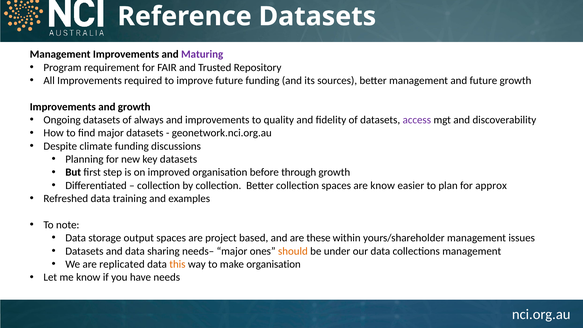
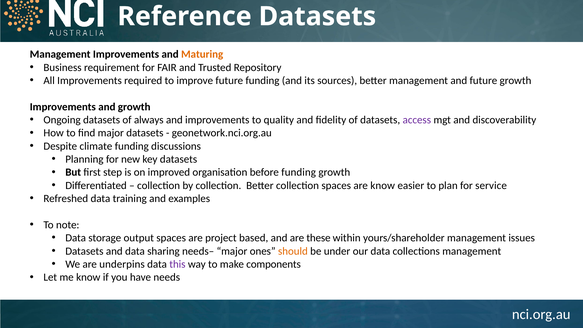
Maturing colour: purple -> orange
Program: Program -> Business
before through: through -> funding
approx: approx -> service
replicated: replicated -> underpins
this colour: orange -> purple
make organisation: organisation -> components
